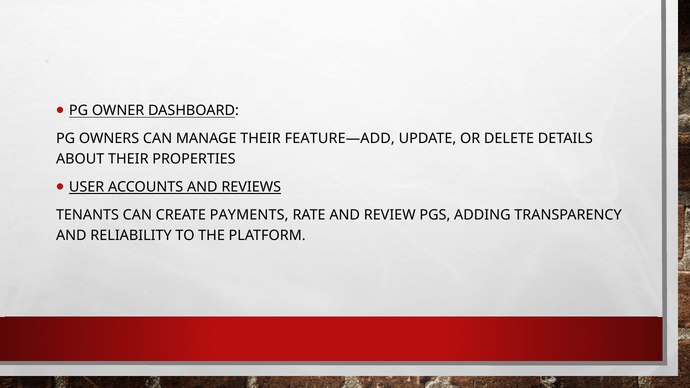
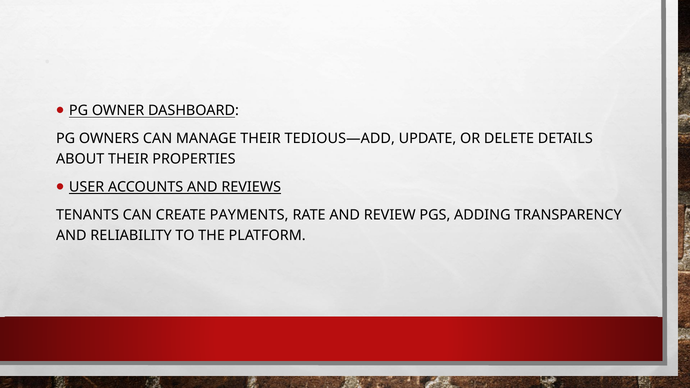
FEATURE—ADD: FEATURE—ADD -> TEDIOUS—ADD
